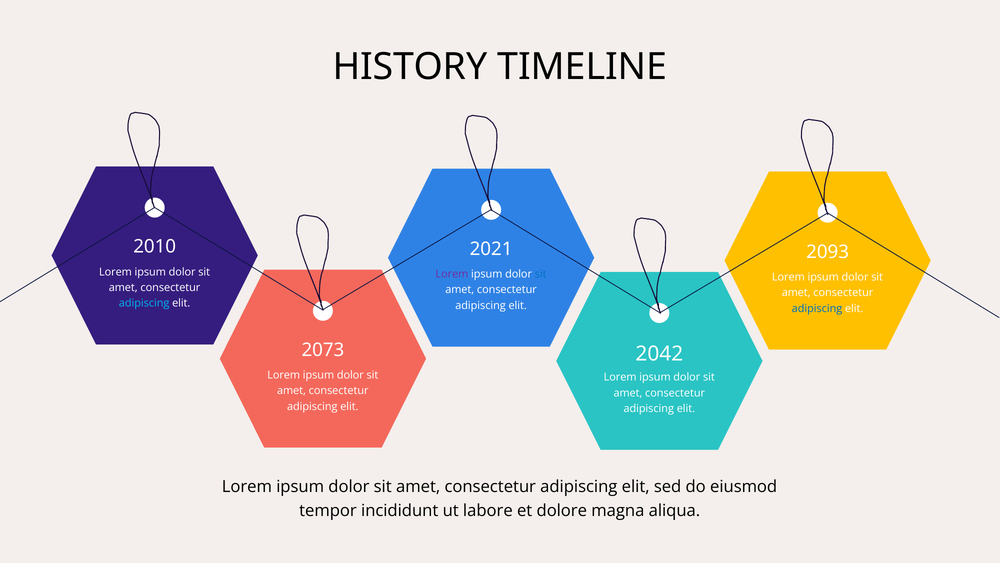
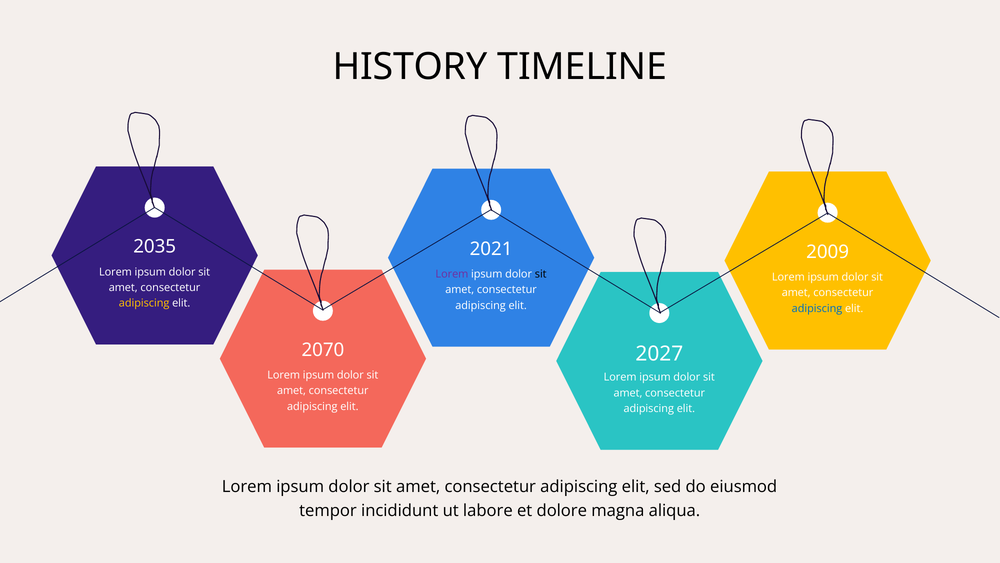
2010: 2010 -> 2035
2093: 2093 -> 2009
sit at (541, 274) colour: blue -> black
adipiscing at (144, 303) colour: light blue -> yellow
2073: 2073 -> 2070
2042: 2042 -> 2027
